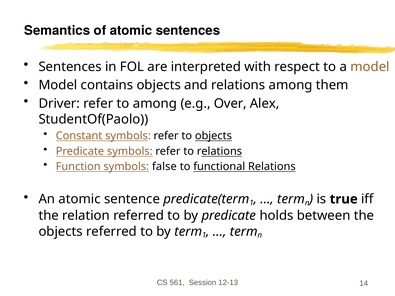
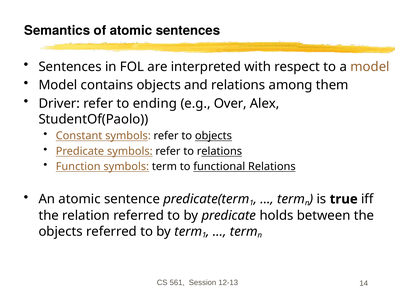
to among: among -> ending
symbols false: false -> term
